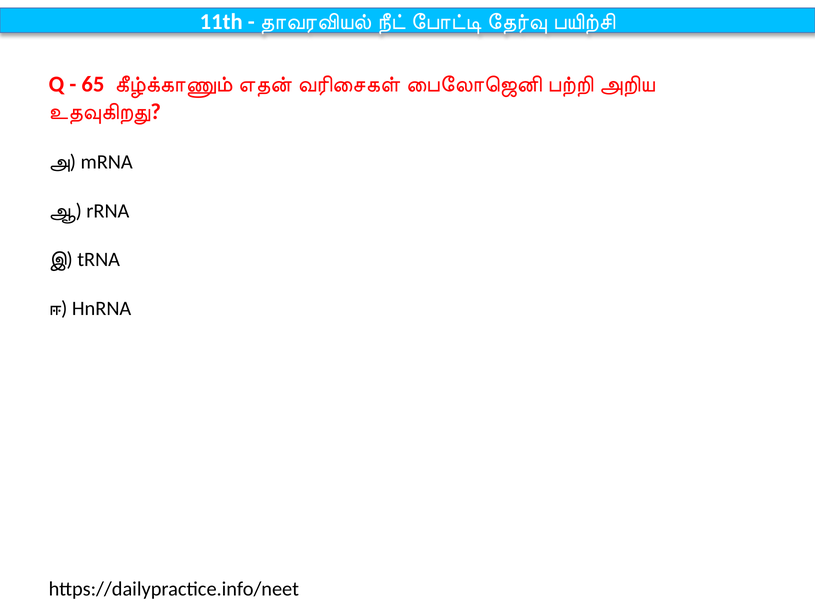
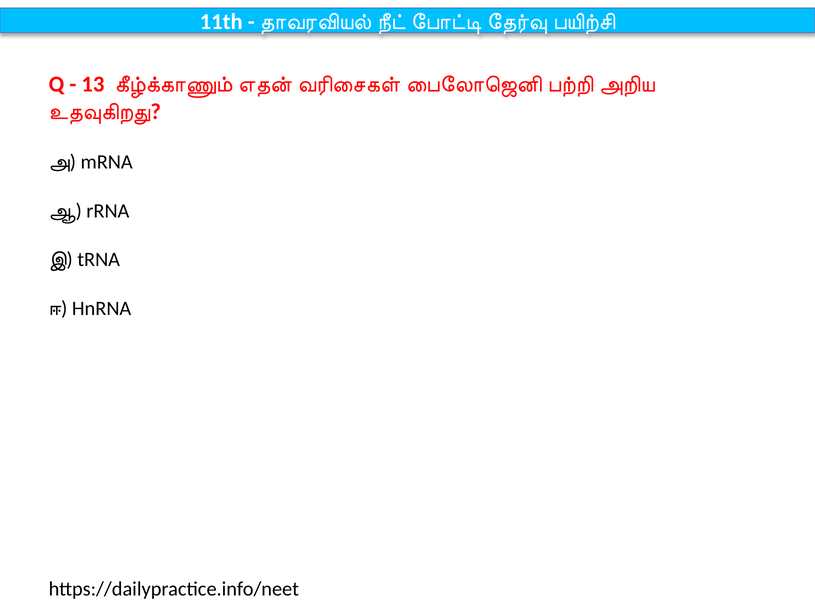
65: 65 -> 13
